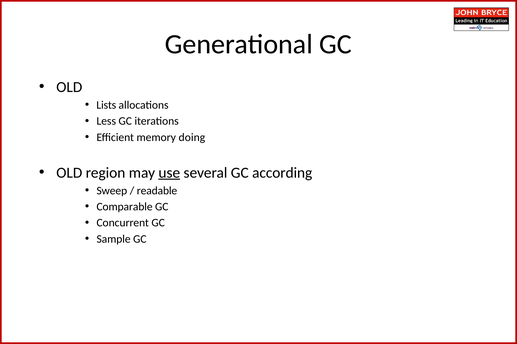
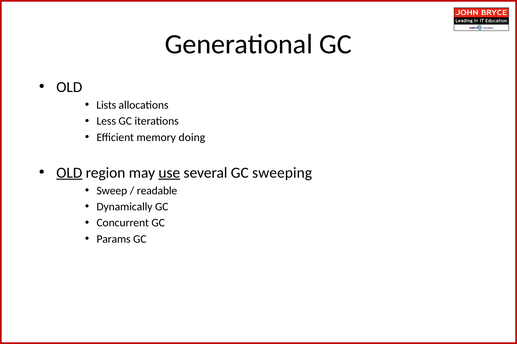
OLD at (69, 173) underline: none -> present
according: according -> sweeping
Comparable: Comparable -> Dynamically
Sample: Sample -> Params
